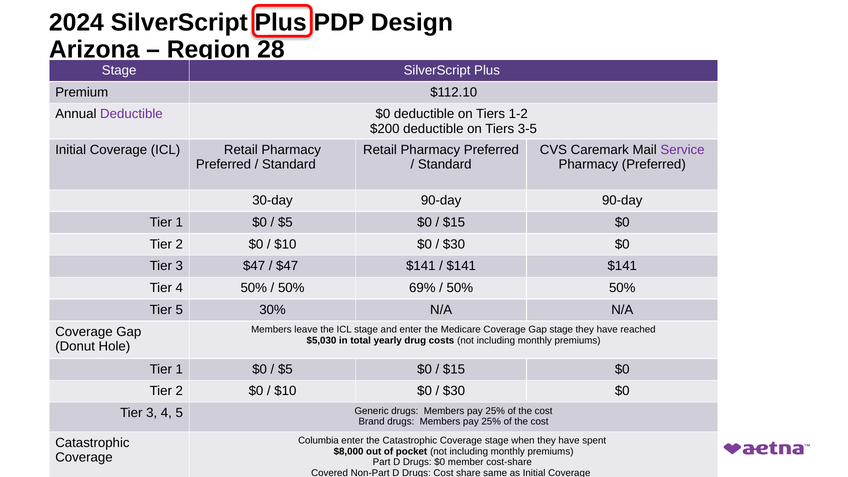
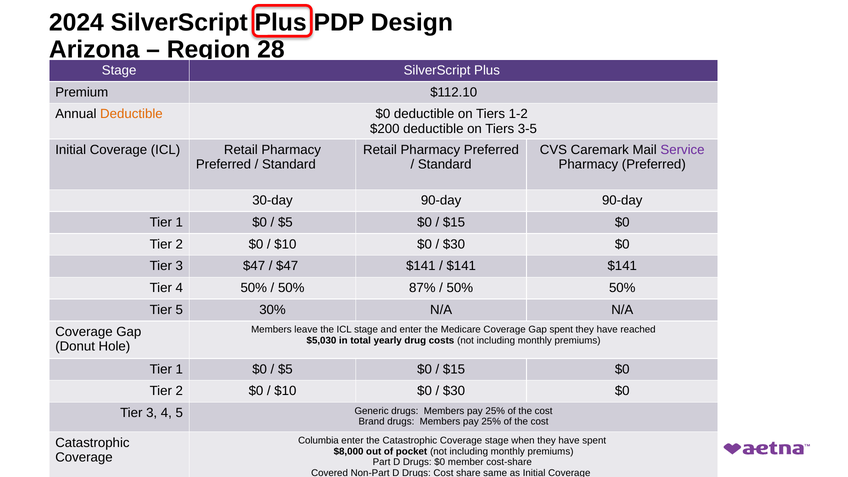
Deductible at (131, 114) colour: purple -> orange
69%: 69% -> 87%
Gap stage: stage -> spent
